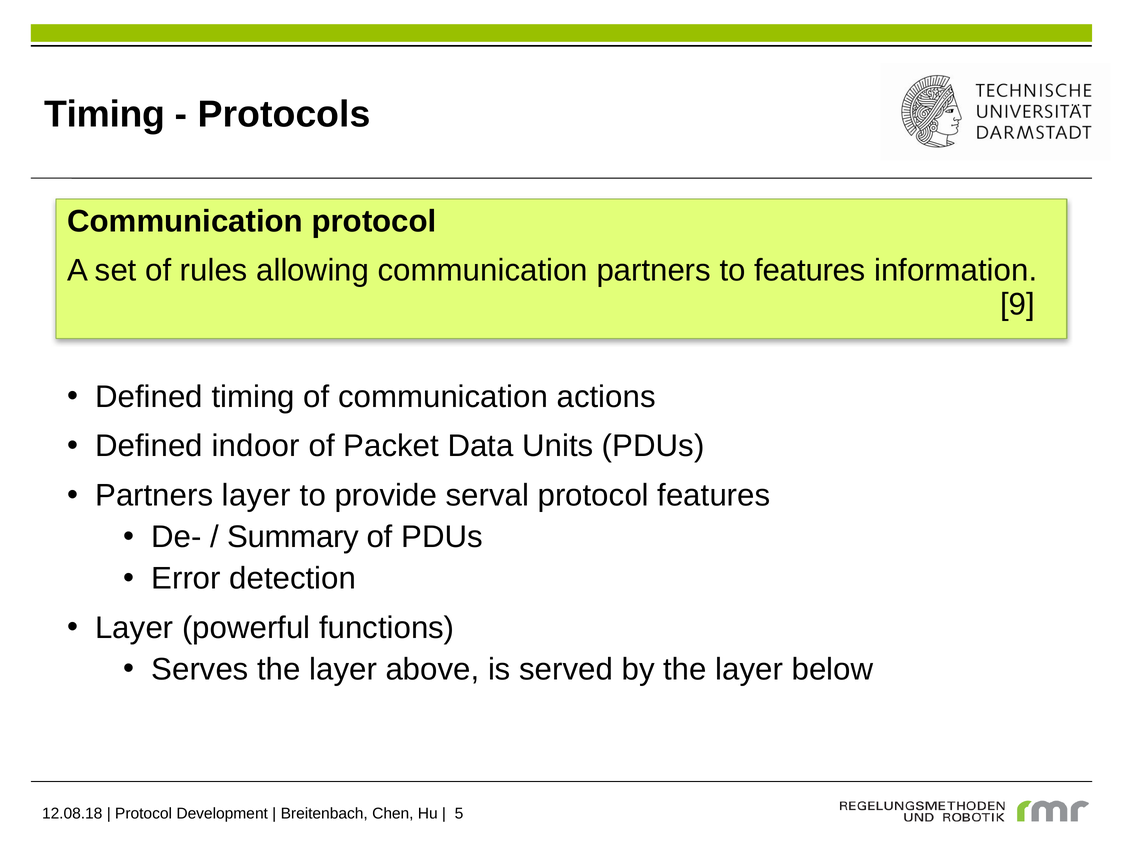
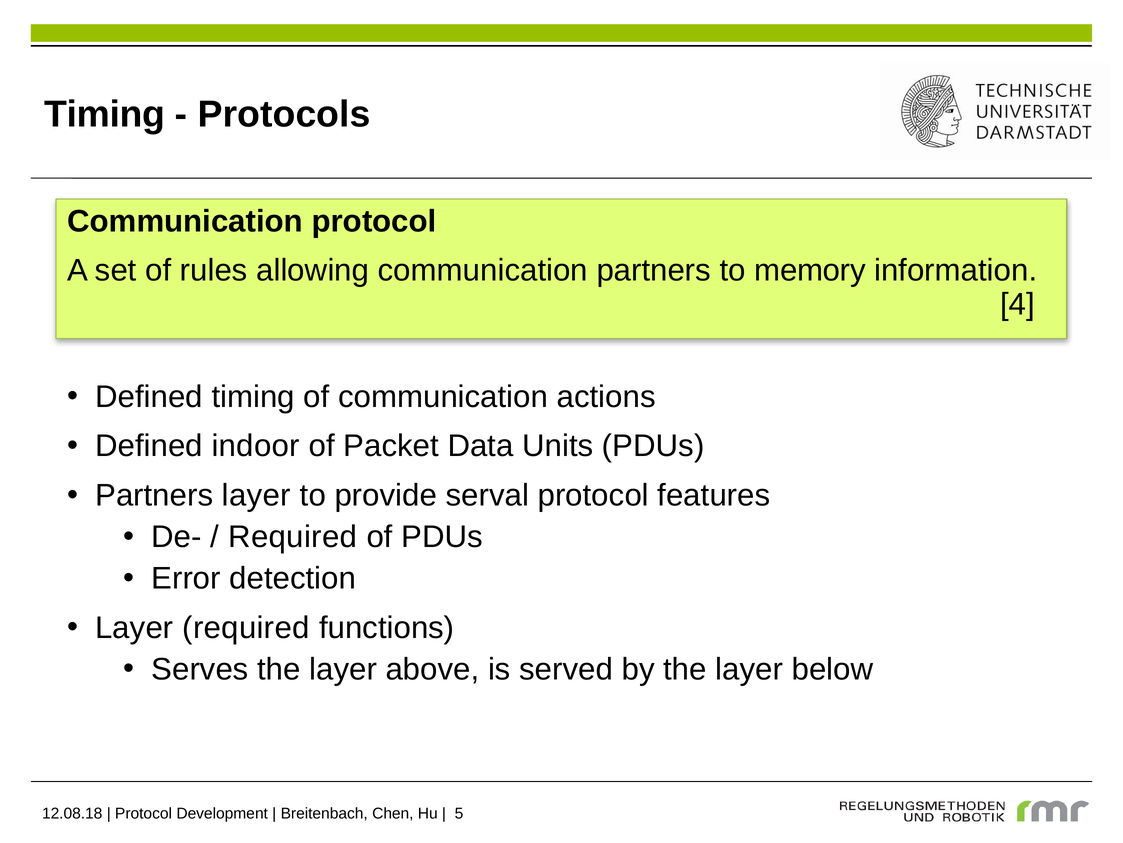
to features: features -> memory
9: 9 -> 4
Summary at (293, 537): Summary -> Required
Layer powerful: powerful -> required
